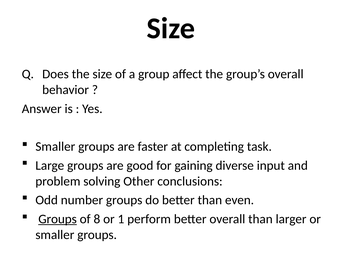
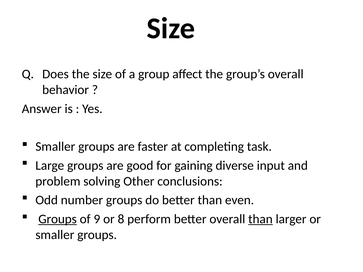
8: 8 -> 9
1: 1 -> 8
than at (260, 219) underline: none -> present
